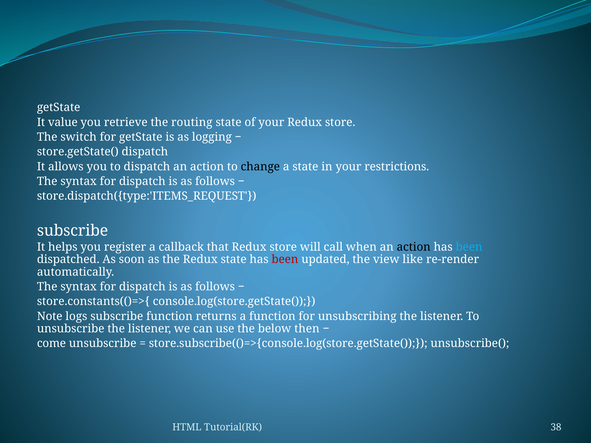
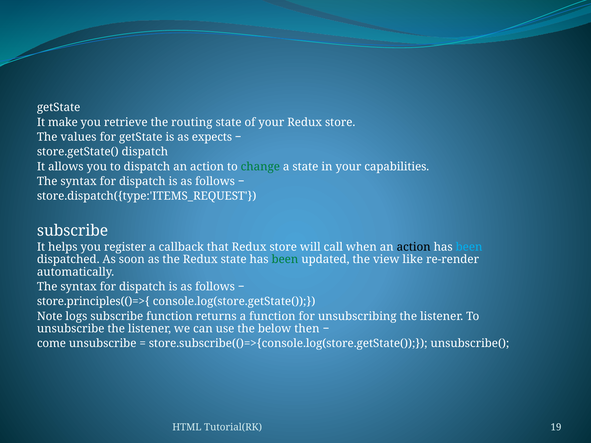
value: value -> make
switch: switch -> values
logging: logging -> expects
change colour: black -> green
restrictions: restrictions -> capabilities
been at (285, 260) colour: red -> green
store.constants(()=>{: store.constants(()=>{ -> store.principles(()=>{
38: 38 -> 19
